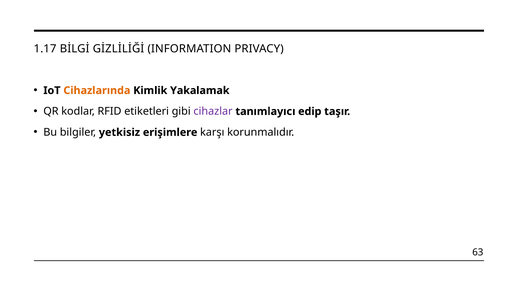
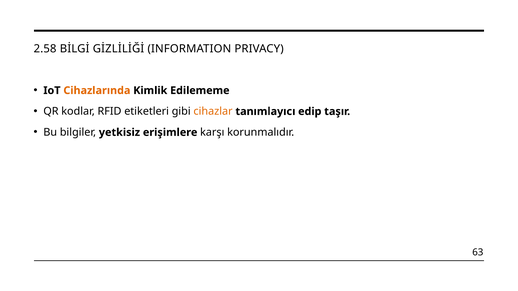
1.17: 1.17 -> 2.58
Yakalamak: Yakalamak -> Edilememe
cihazlar colour: purple -> orange
